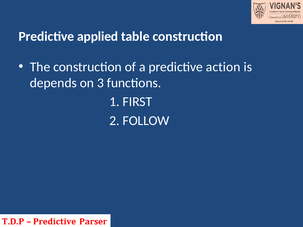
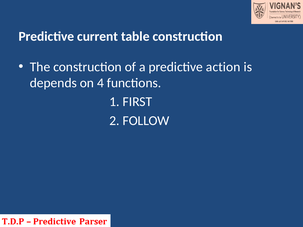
applied: applied -> current
3: 3 -> 4
